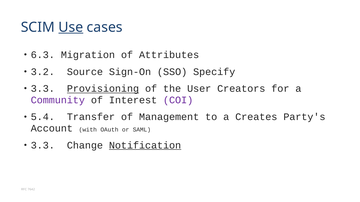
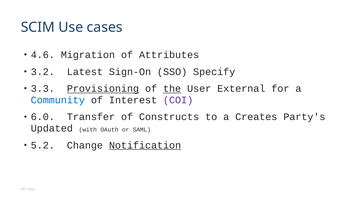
Use underline: present -> none
6.3: 6.3 -> 4.6
Source: Source -> Latest
the underline: none -> present
Creators: Creators -> External
Community colour: purple -> blue
5.4: 5.4 -> 6.0
Management: Management -> Constructs
Account: Account -> Updated
3.3 at (43, 146): 3.3 -> 5.2
